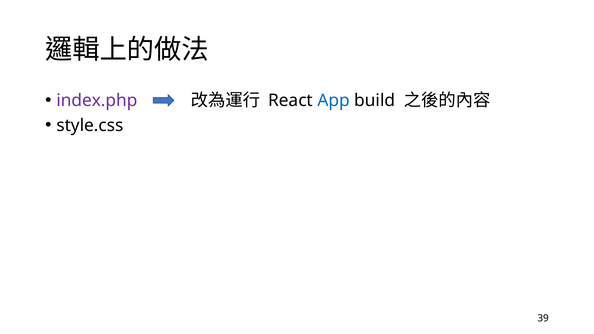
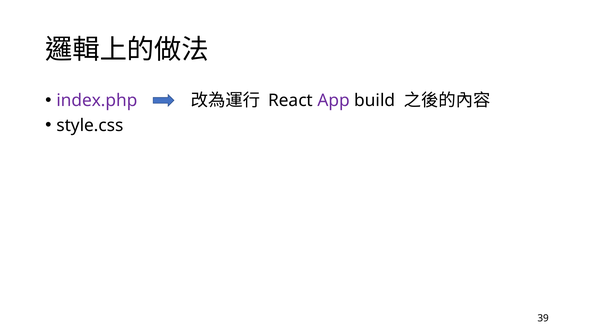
App colour: blue -> purple
